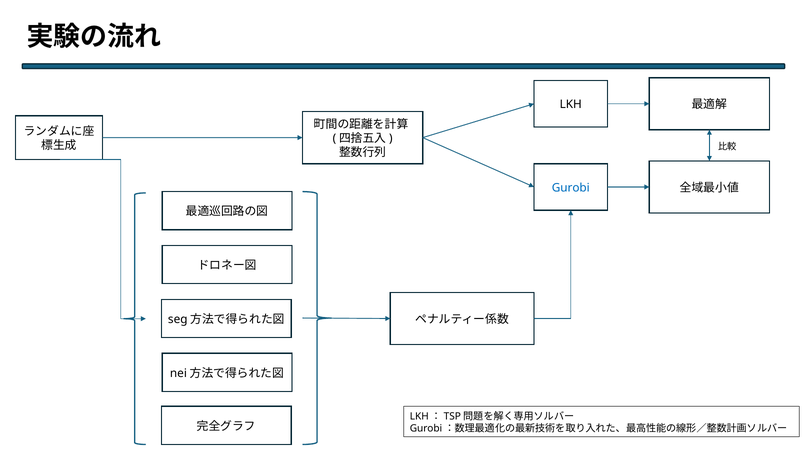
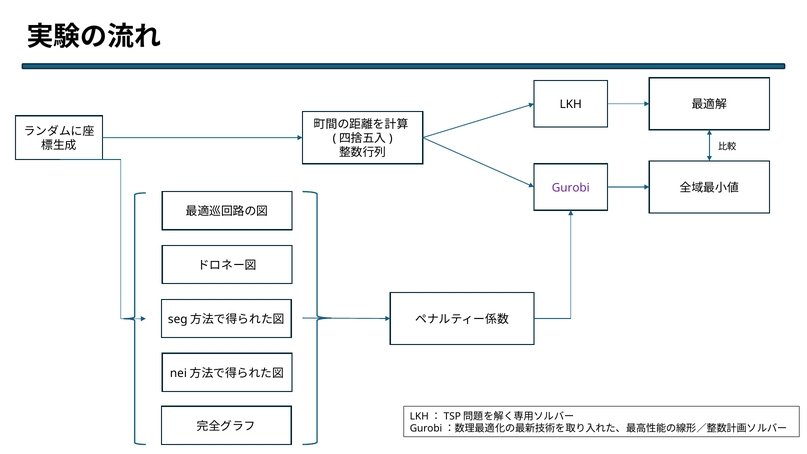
Gurobi colour: blue -> purple
